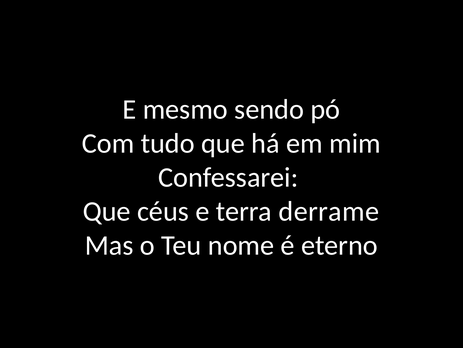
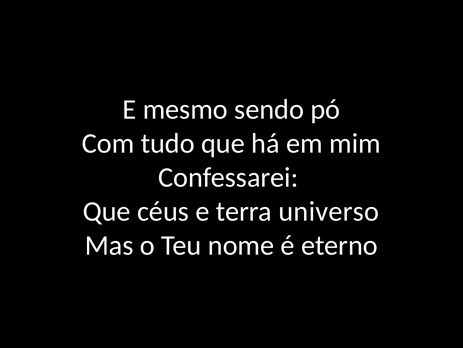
derrame: derrame -> universo
